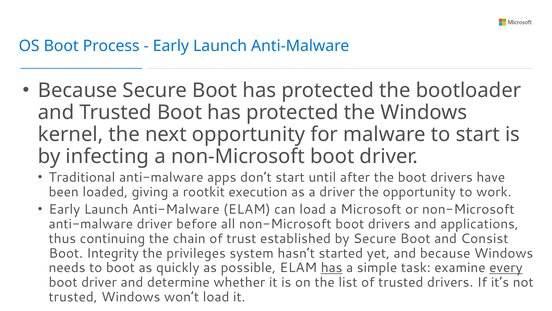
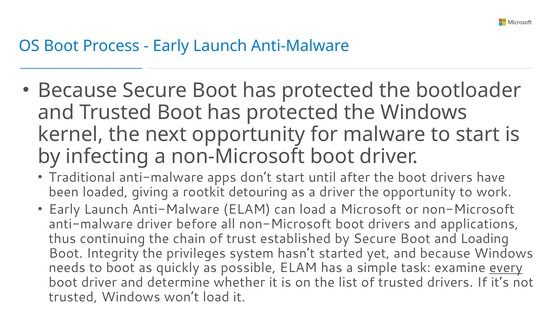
execution: execution -> detouring
Consist: Consist -> Loading
has at (332, 267) underline: present -> none
